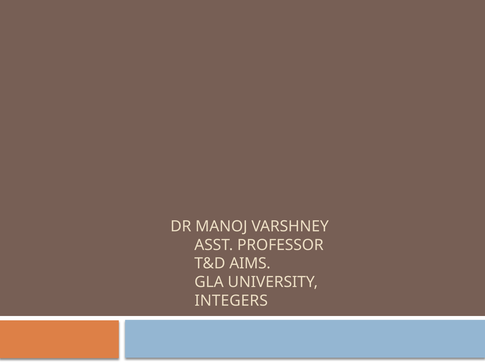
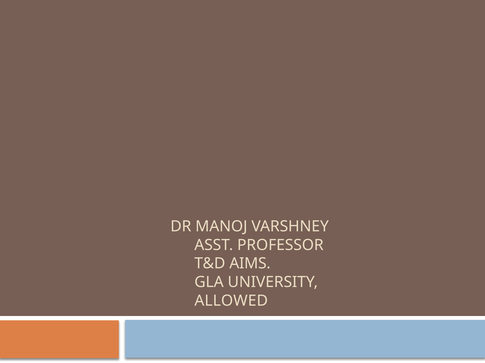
INTEGERS: INTEGERS -> ALLOWED
